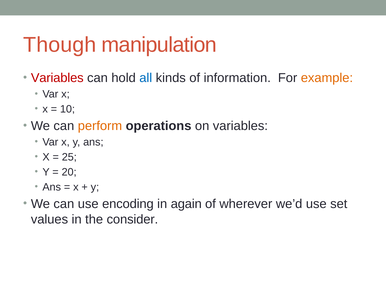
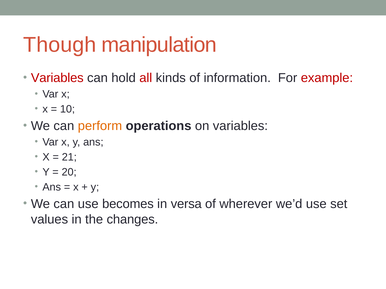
all colour: blue -> red
example colour: orange -> red
25: 25 -> 21
encoding: encoding -> becomes
again: again -> versa
consider: consider -> changes
